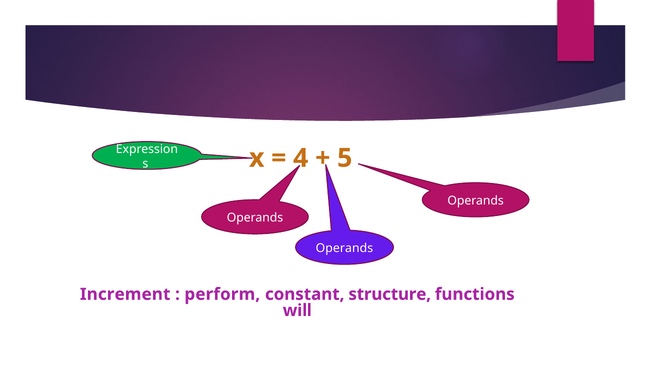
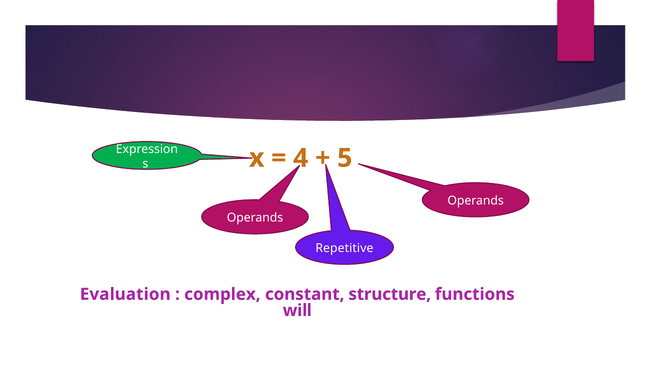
Operands at (344, 248): Operands -> Repetitive
Increment: Increment -> Evaluation
perform: perform -> complex
